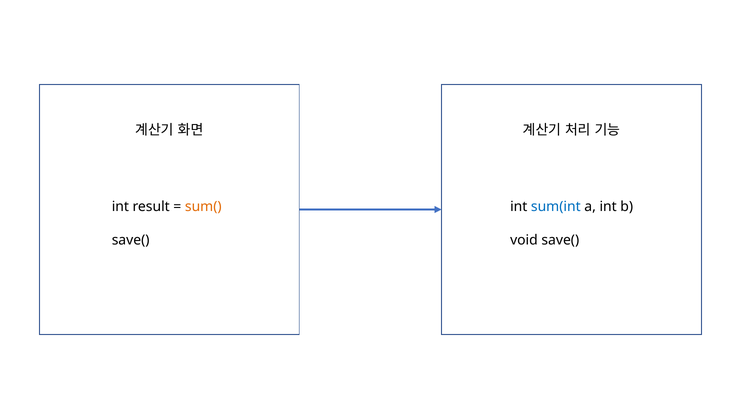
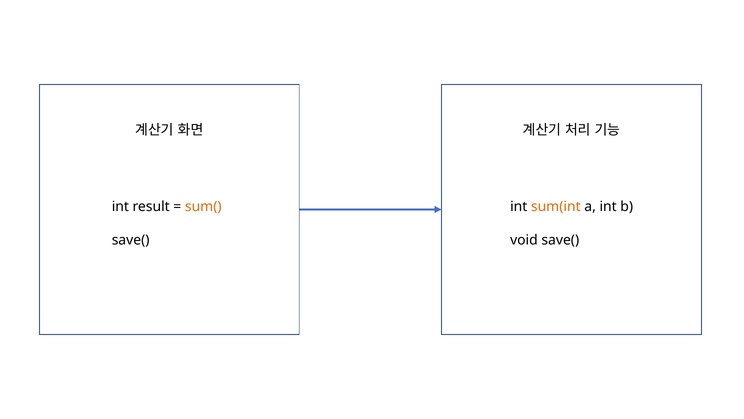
sum(int colour: blue -> orange
